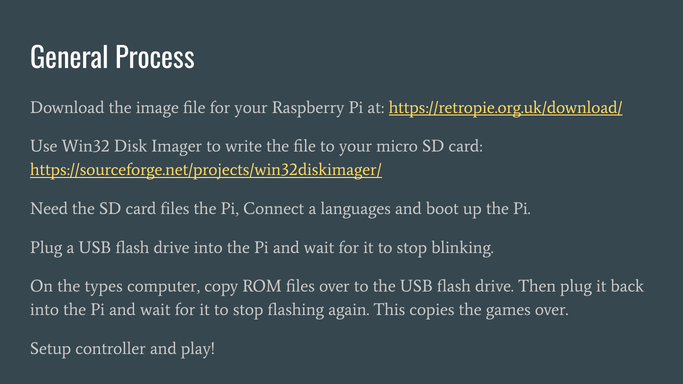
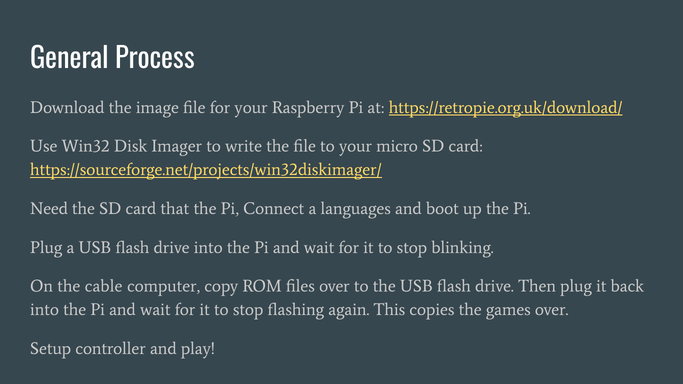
card files: files -> that
types: types -> cable
